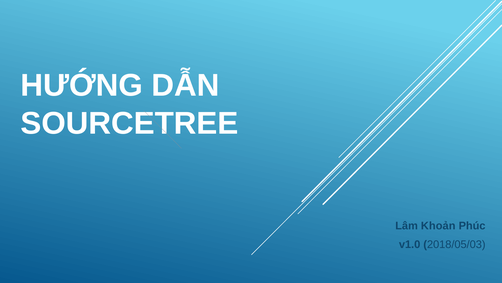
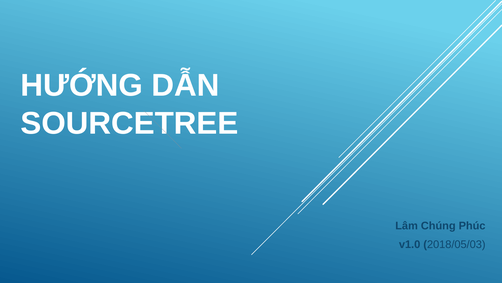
Khoản: Khoản -> Chúng
